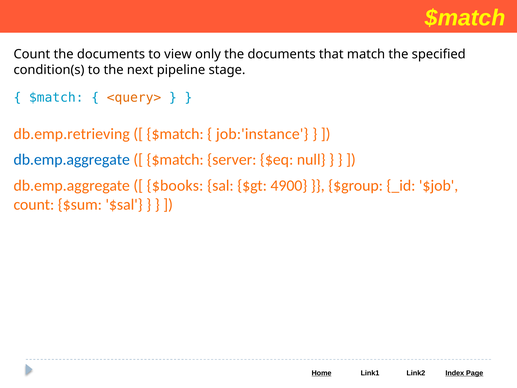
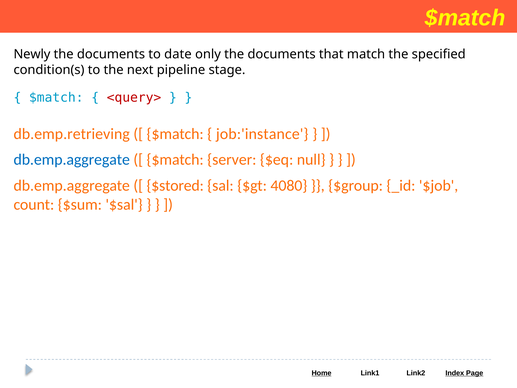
Count at (32, 54): Count -> Newly
view: view -> date
<query> colour: orange -> red
$books: $books -> $stored
4900: 4900 -> 4080
